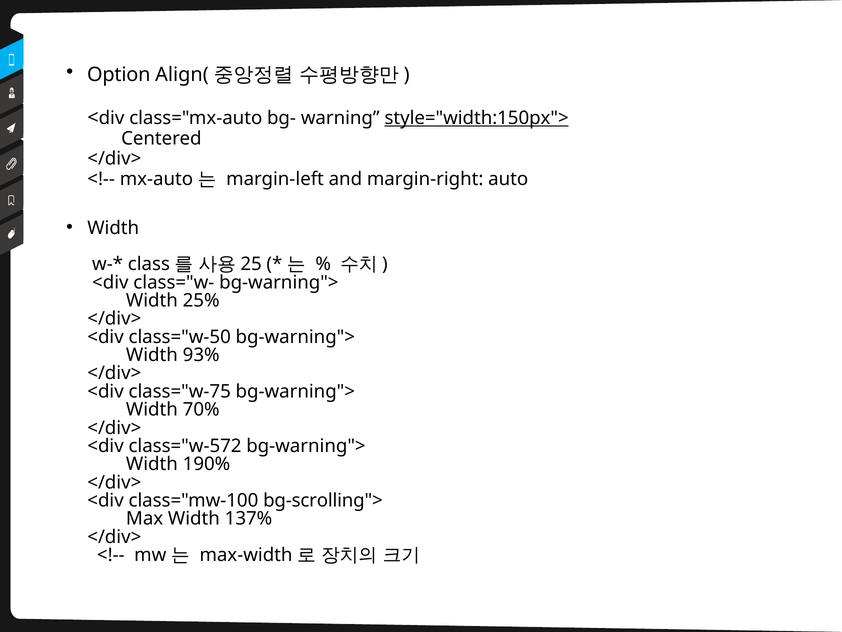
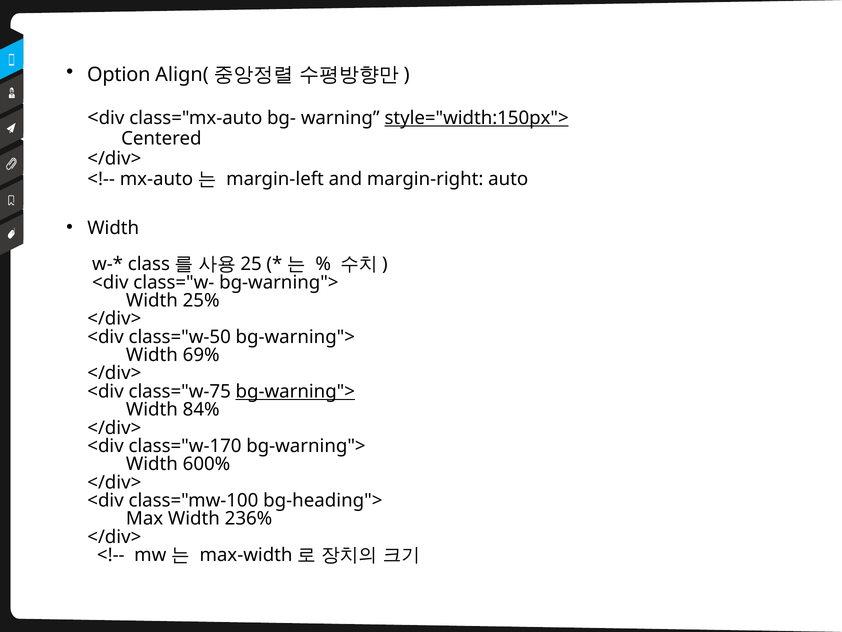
93%: 93% -> 69%
bg-warning"> at (295, 391) underline: none -> present
70%: 70% -> 84%
class="w-572: class="w-572 -> class="w-170
190%: 190% -> 600%
bg-scrolling">: bg-scrolling"> -> bg-heading">
137%: 137% -> 236%
